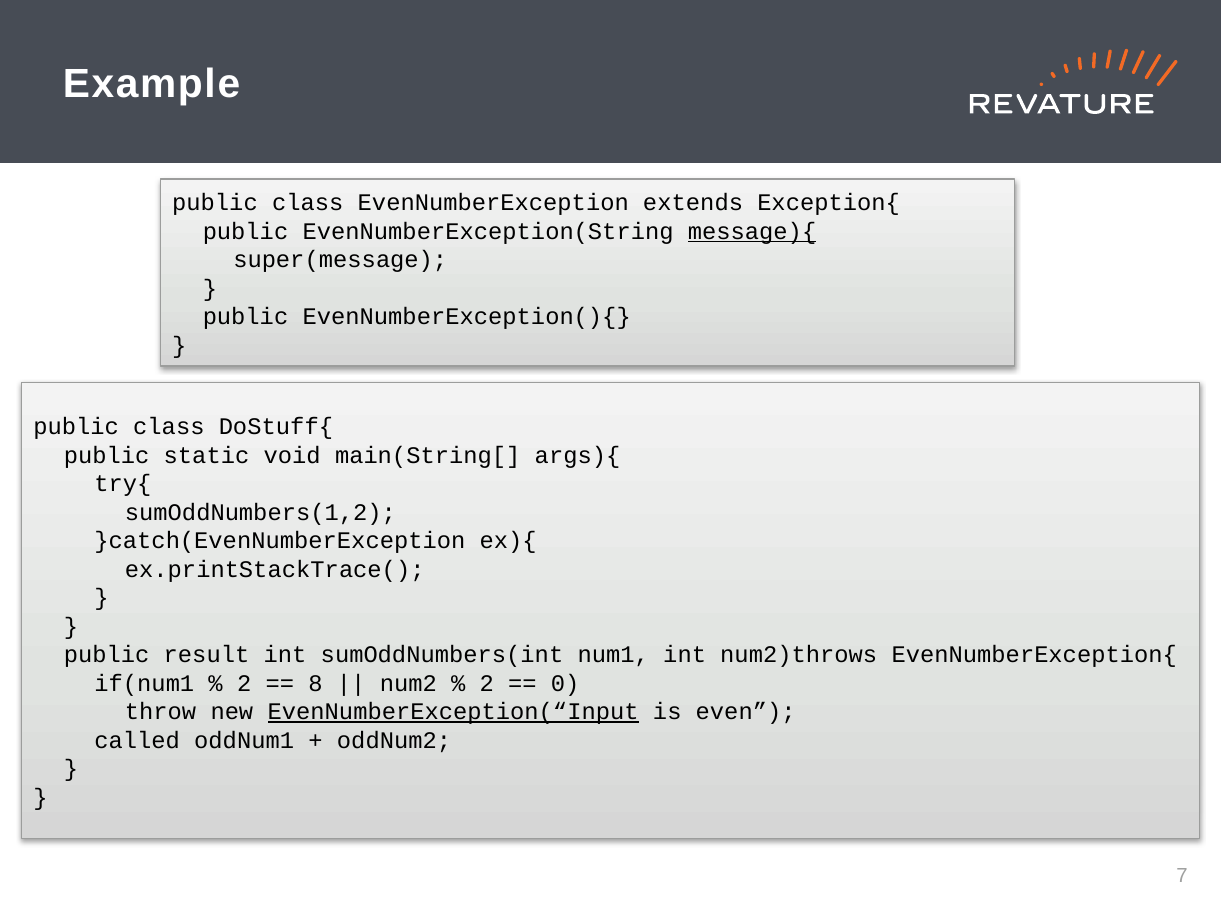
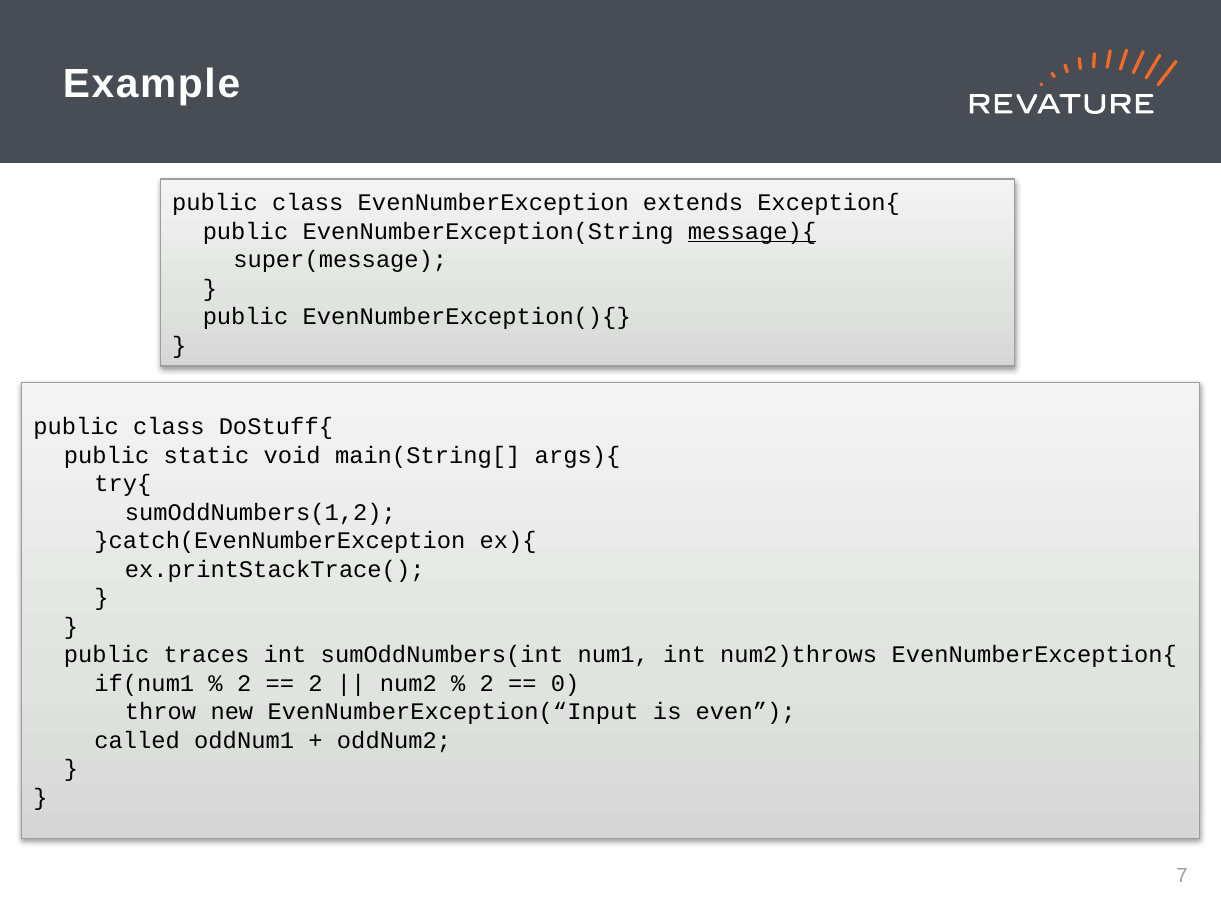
result: result -> traces
8 at (316, 683): 8 -> 2
EvenNumberException(“Input underline: present -> none
